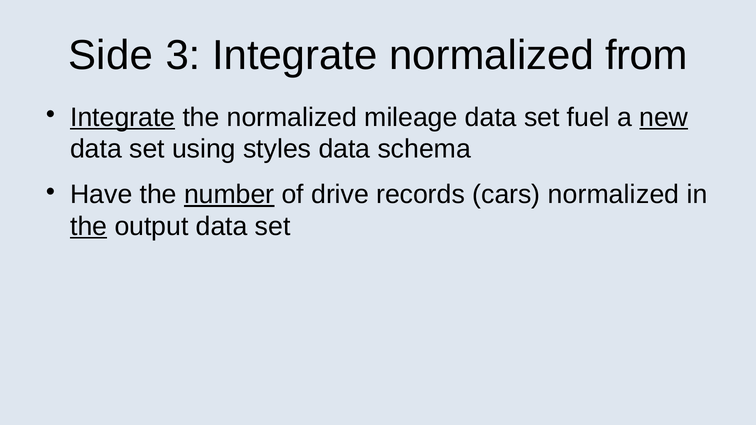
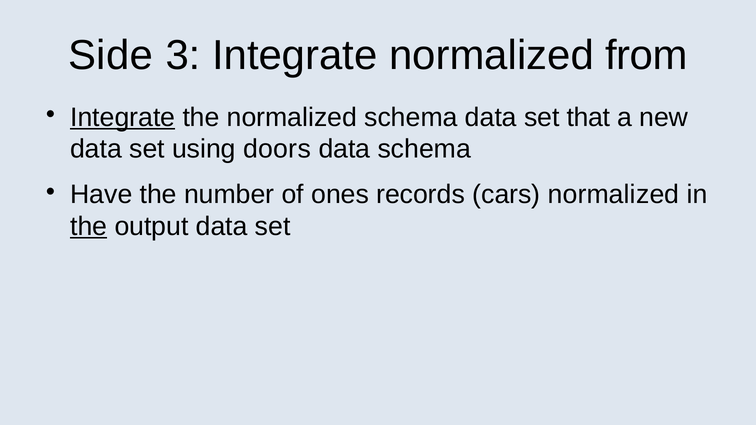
normalized mileage: mileage -> schema
fuel: fuel -> that
new underline: present -> none
styles: styles -> doors
number underline: present -> none
drive: drive -> ones
